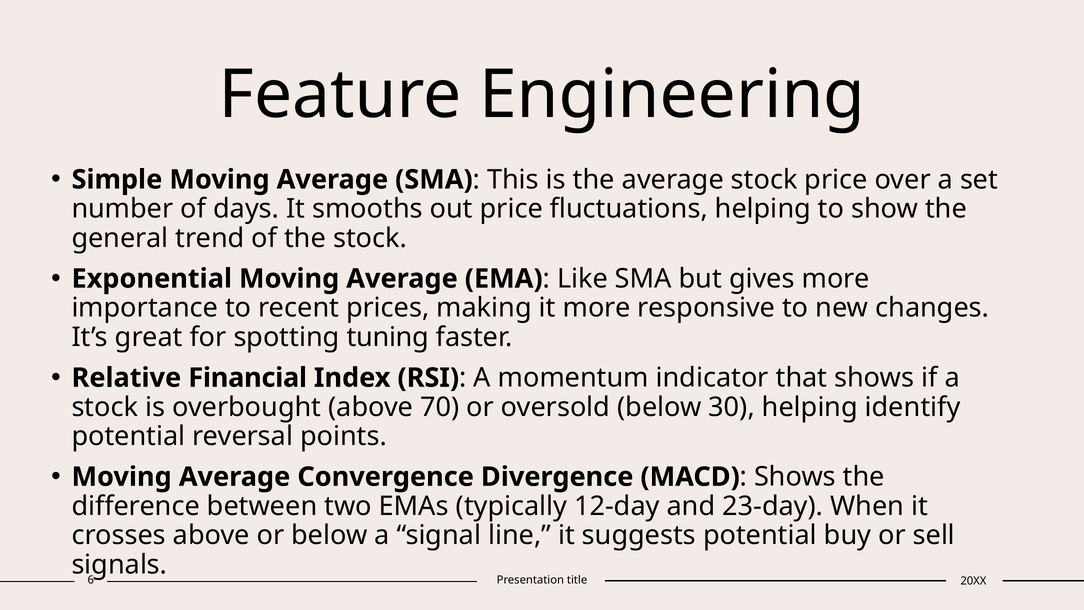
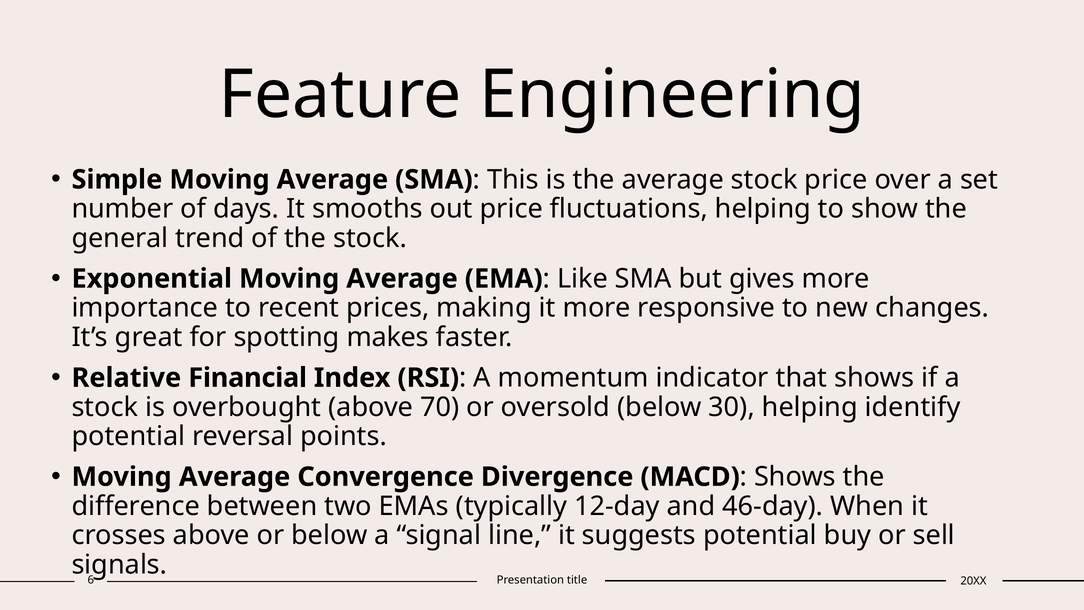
tuning: tuning -> makes
23-day: 23-day -> 46-day
